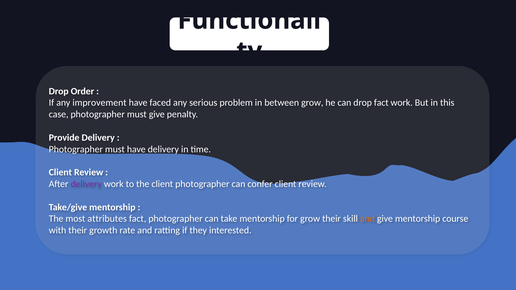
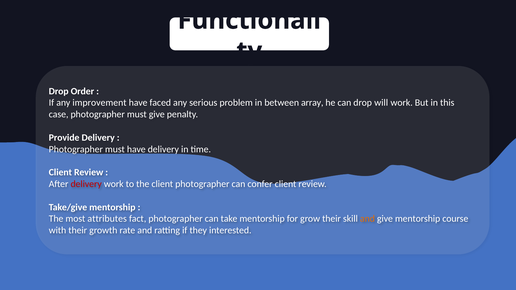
between grow: grow -> array
drop fact: fact -> will
delivery at (86, 184) colour: purple -> red
